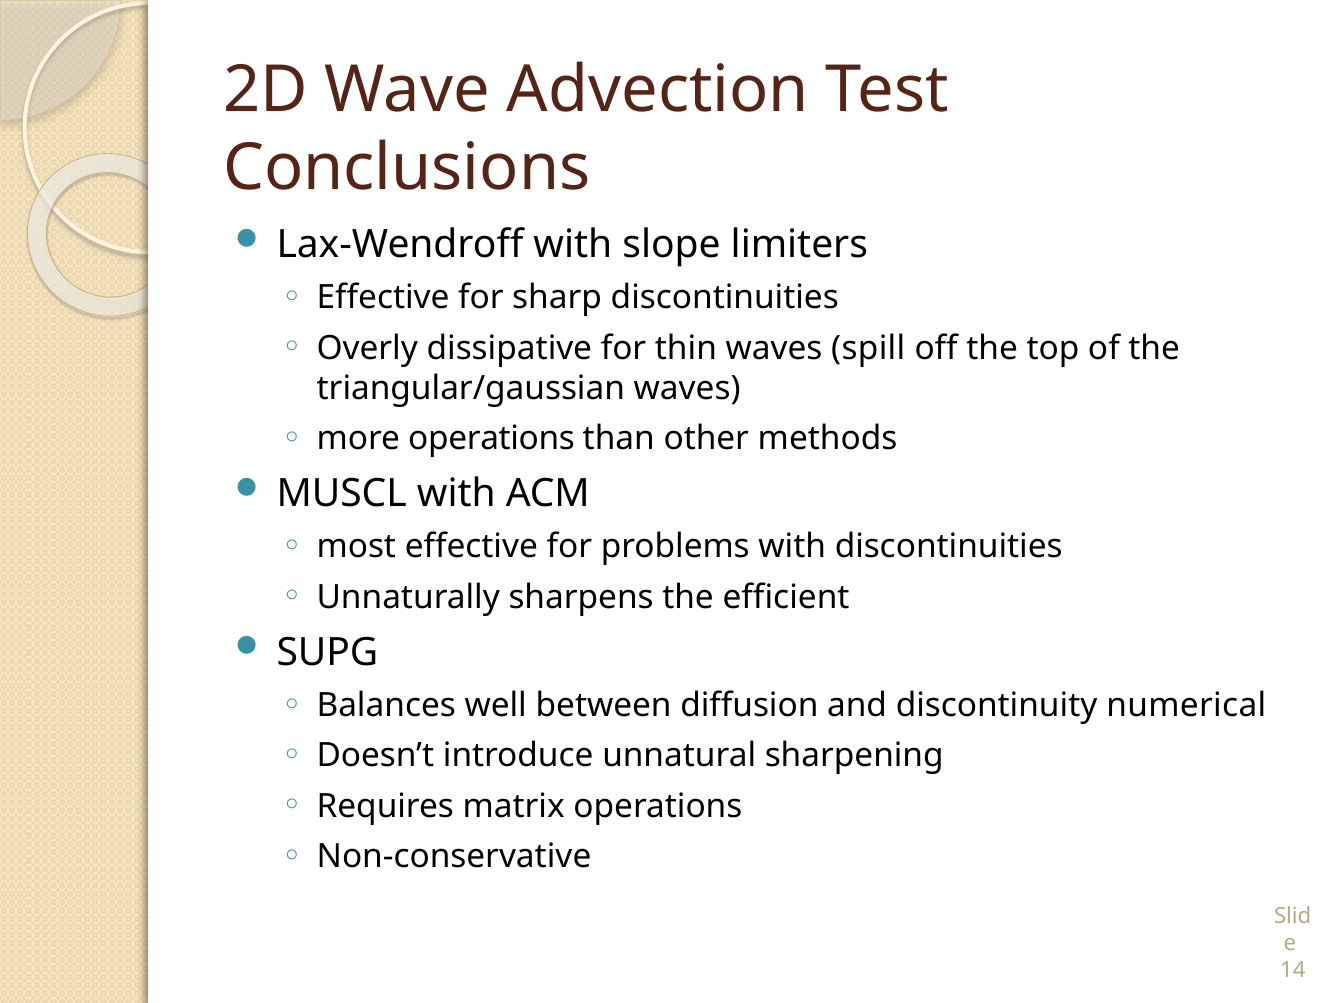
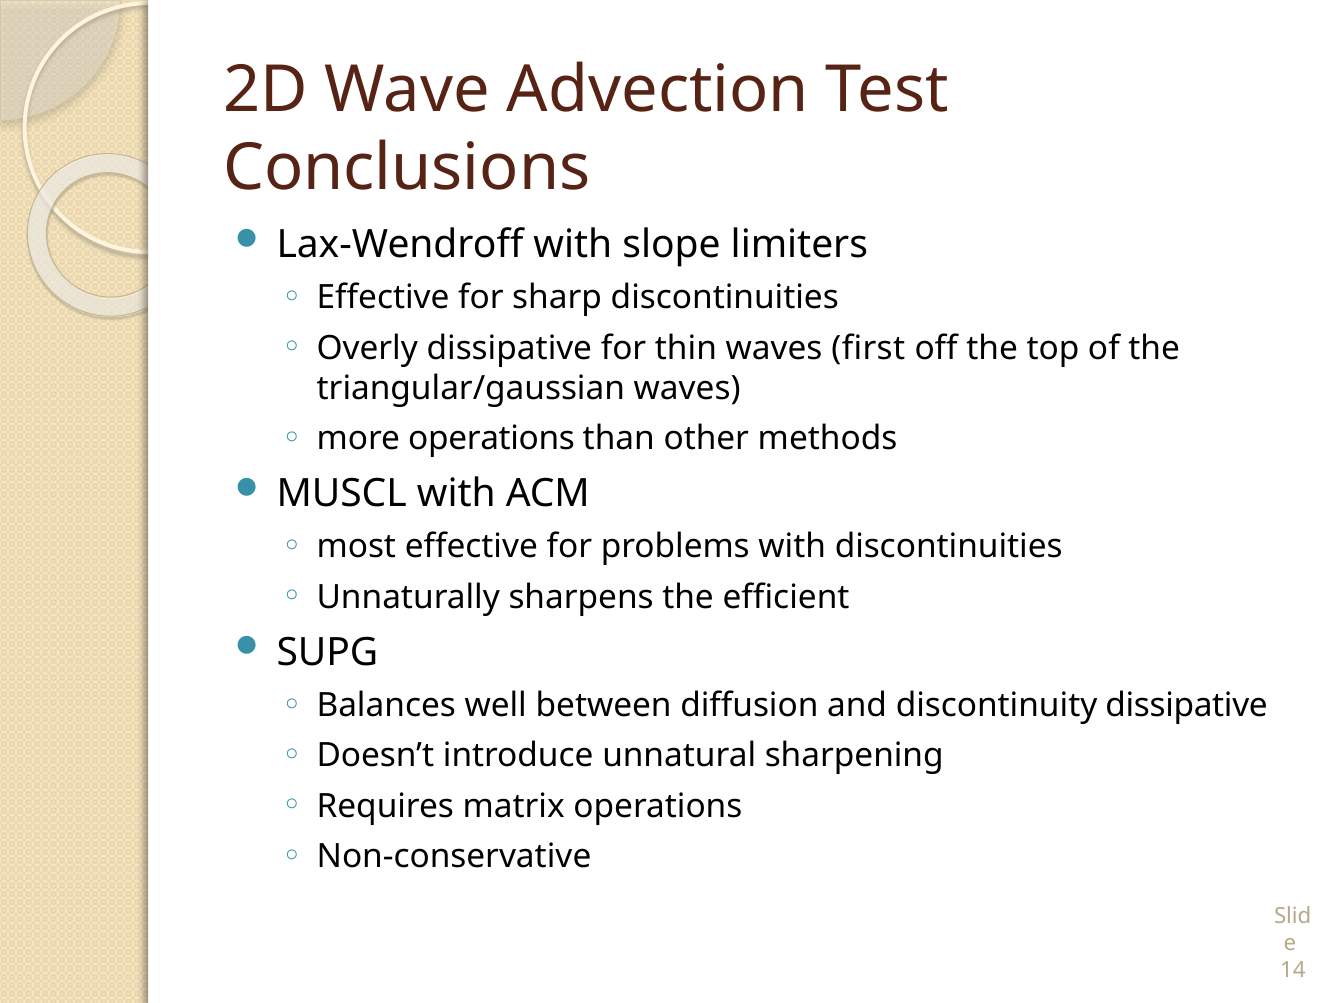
spill: spill -> first
discontinuity numerical: numerical -> dissipative
